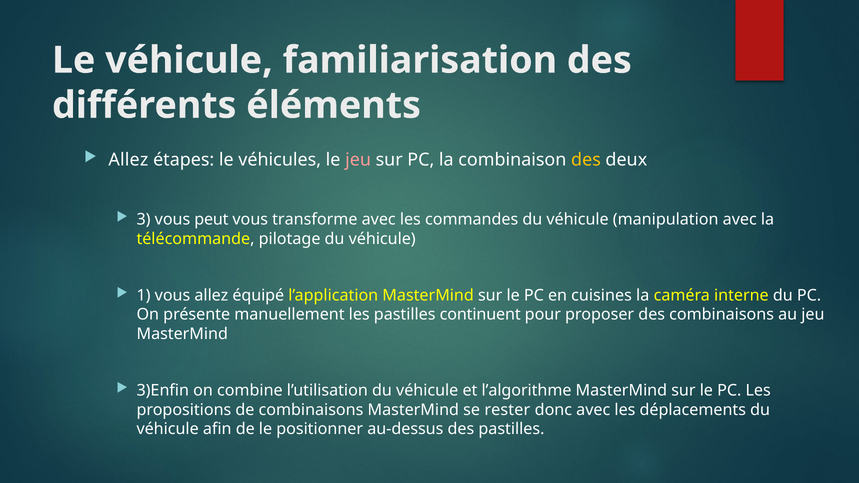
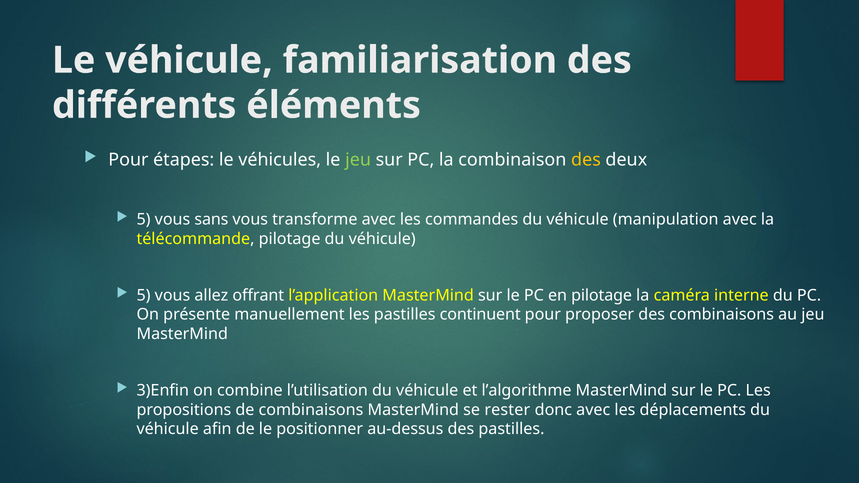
Allez at (128, 160): Allez -> Pour
jeu at (358, 160) colour: pink -> light green
3 at (144, 220): 3 -> 5
peut: peut -> sans
1 at (144, 295): 1 -> 5
équipé: équipé -> offrant
en cuisines: cuisines -> pilotage
